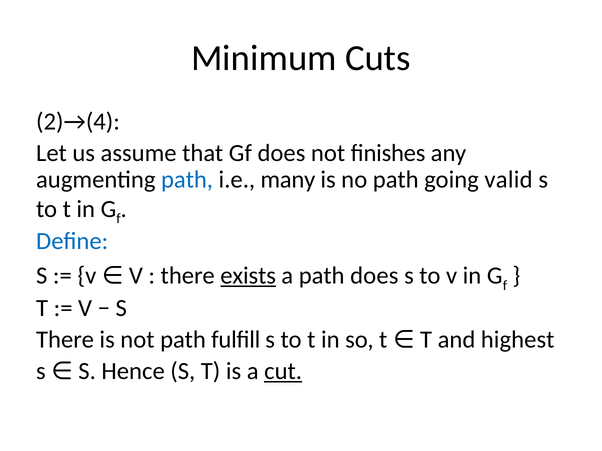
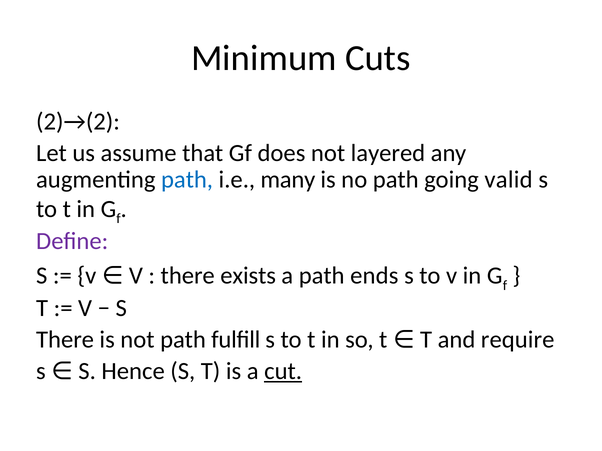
2)→(4: 2)→(4 -> 2)→(2
ﬁnishes: ﬁnishes -> layered
Deﬁne colour: blue -> purple
exists underline: present -> none
path does: does -> ends
highest: highest -> require
